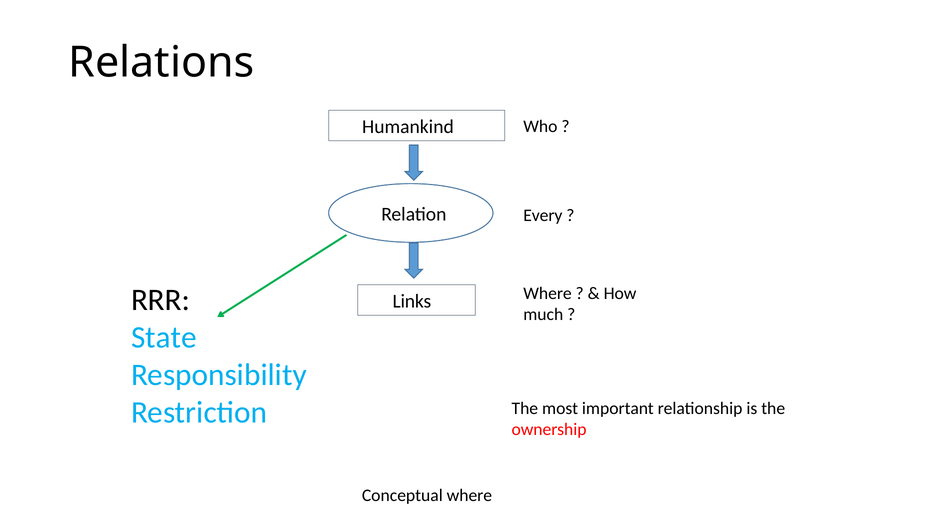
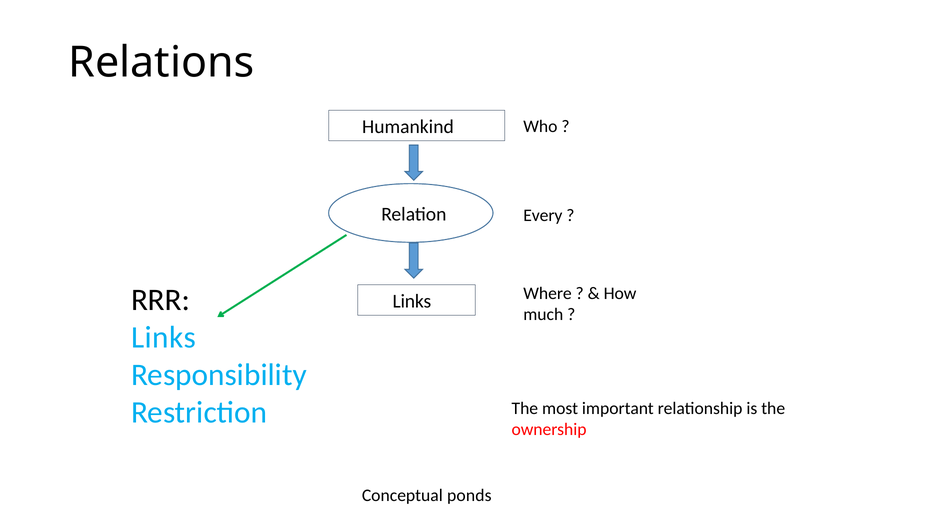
State at (164, 338): State -> Links
Conceptual where: where -> ponds
